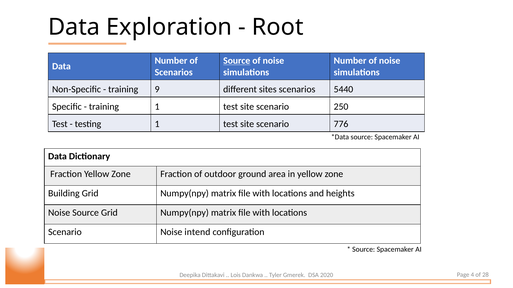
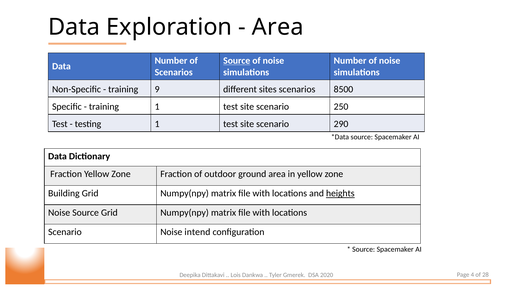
Root at (278, 27): Root -> Area
5440: 5440 -> 8500
776: 776 -> 290
heights underline: none -> present
